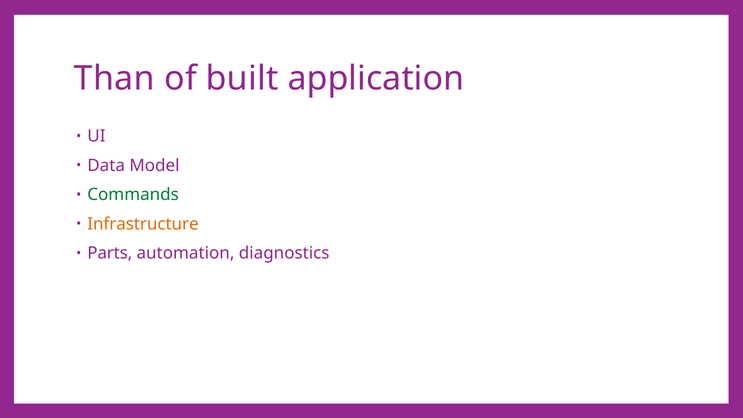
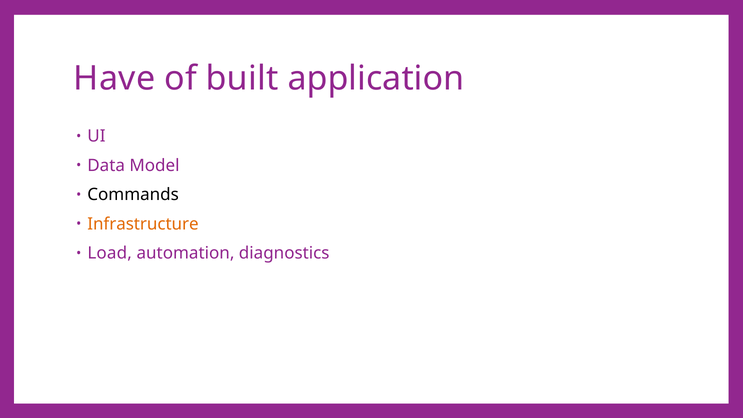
Than: Than -> Have
Commands colour: green -> black
Parts: Parts -> Load
